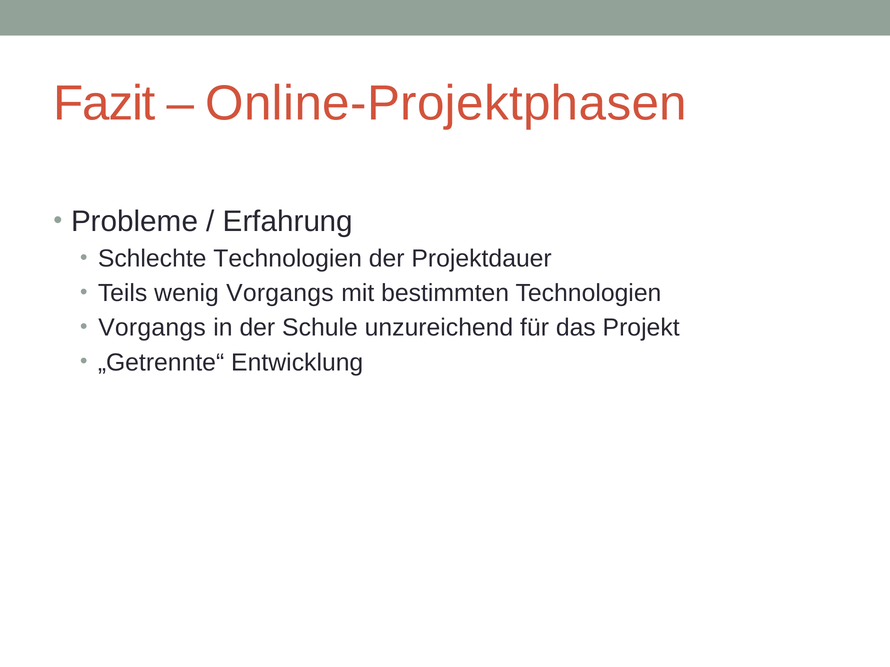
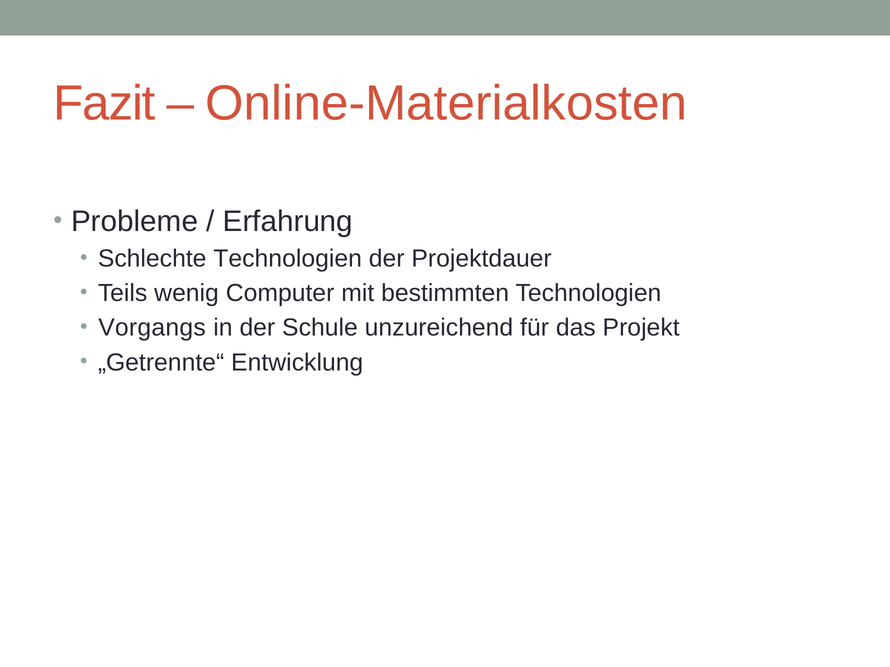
Online-Projektphasen: Online-Projektphasen -> Online-Materialkosten
wenig Vorgangs: Vorgangs -> Computer
